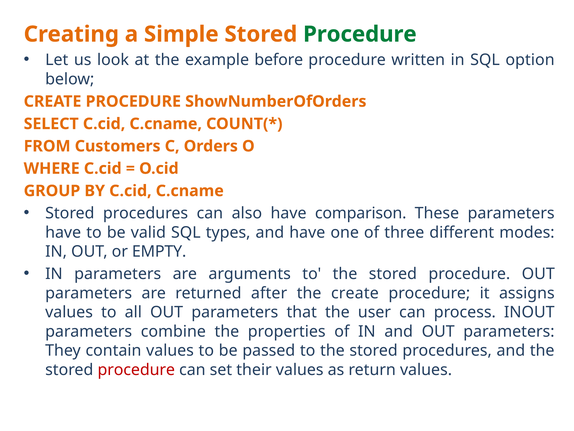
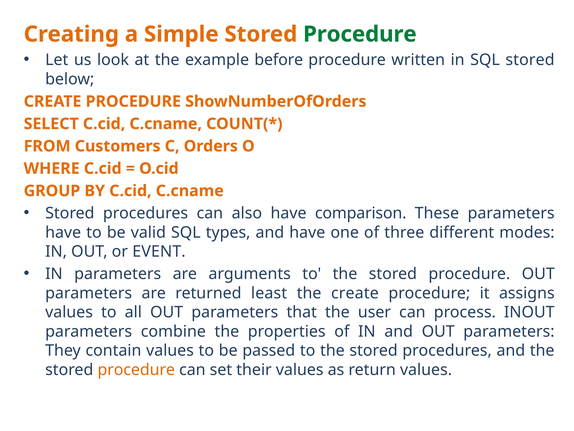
SQL option: option -> stored
EMPTY: EMPTY -> EVENT
after: after -> least
procedure at (136, 369) colour: red -> orange
